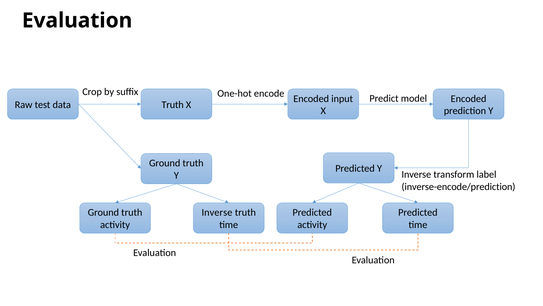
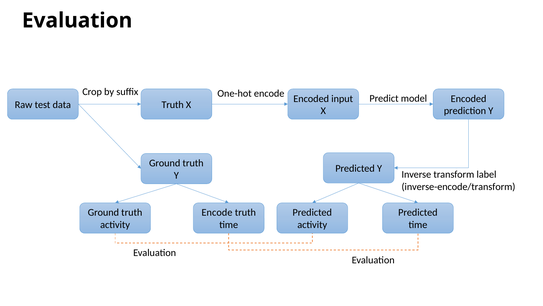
inverse-encode/prediction: inverse-encode/prediction -> inverse-encode/transform
Inverse at (217, 212): Inverse -> Encode
